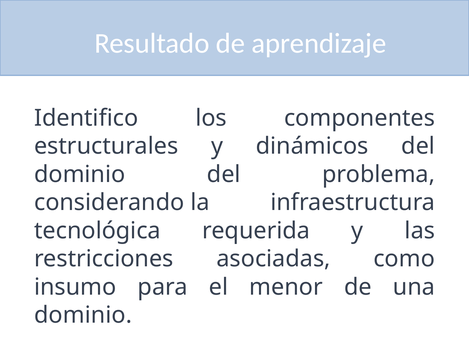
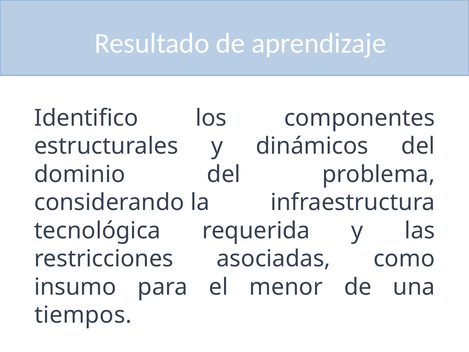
dominio at (83, 315): dominio -> tiempos
